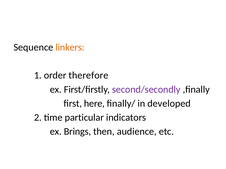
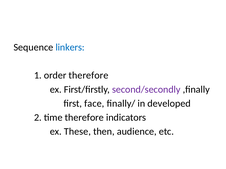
linkers colour: orange -> blue
here: here -> face
time particular: particular -> therefore
Brings: Brings -> These
